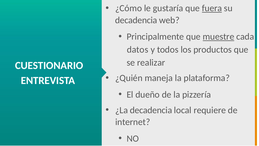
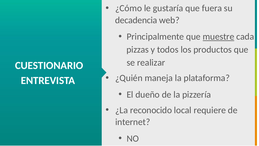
fuera underline: present -> none
datos: datos -> pizzas
¿La decadencia: decadencia -> reconocido
